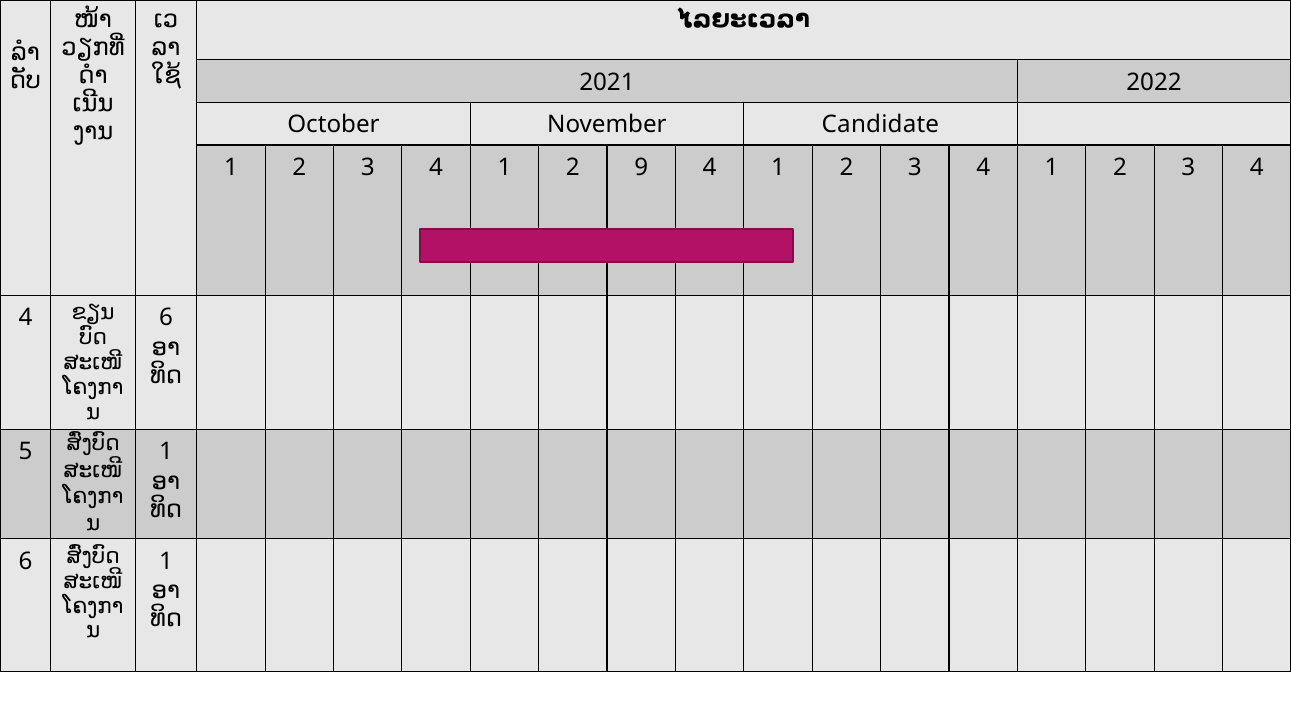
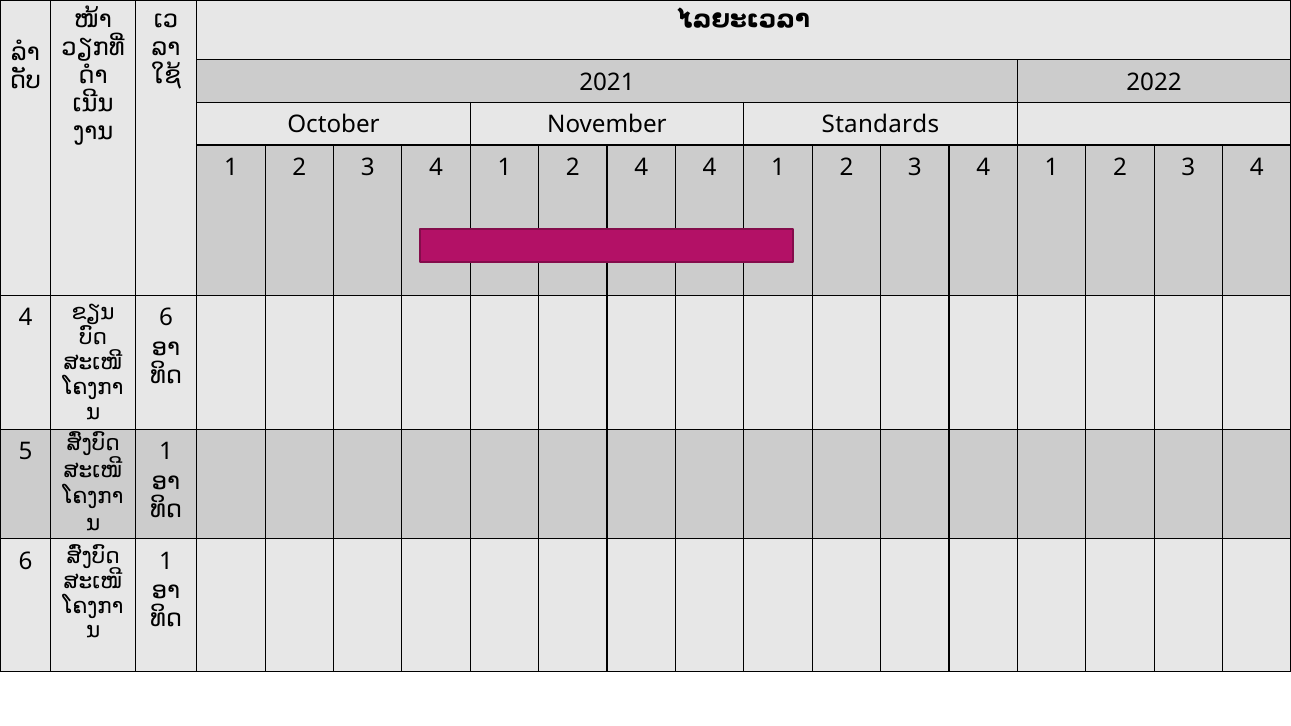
Candidate: Candidate -> Standards
2 9: 9 -> 4
